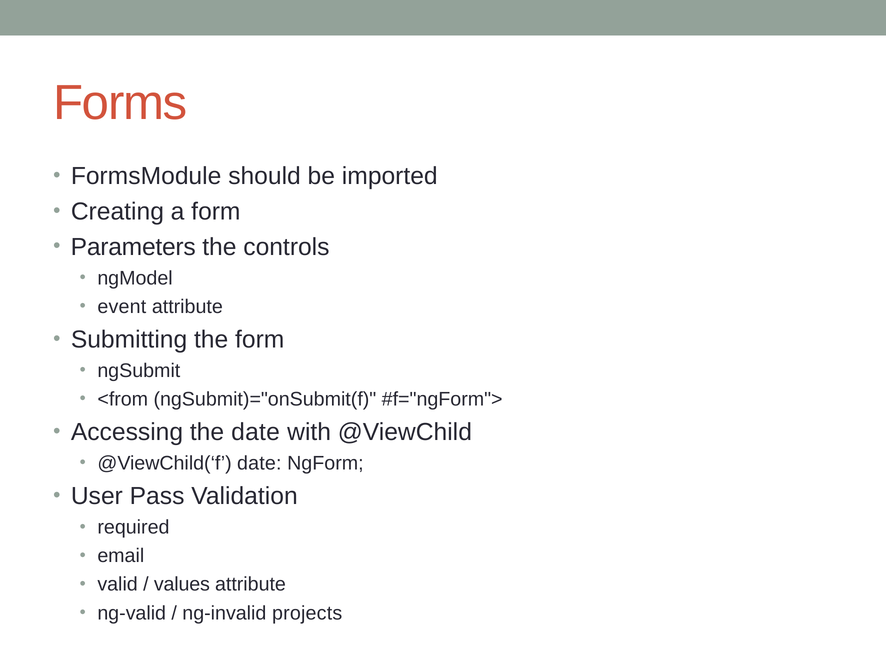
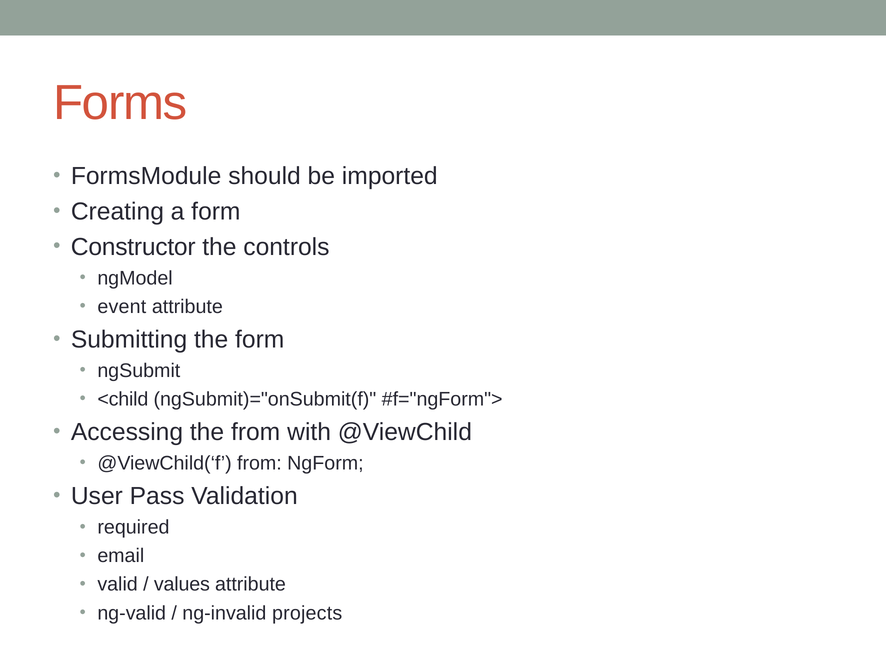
Parameters: Parameters -> Constructor
<from: <from -> <child
the date: date -> from
@ViewChild(‘f date: date -> from
